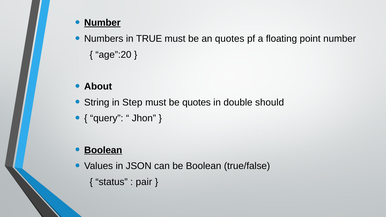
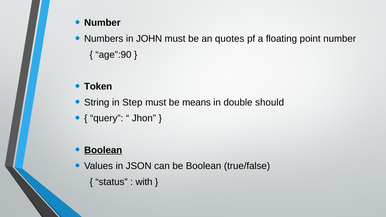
Number at (102, 23) underline: present -> none
TRUE: TRUE -> JOHN
age”:20: age”:20 -> age”:90
About: About -> Token
be quotes: quotes -> means
pair: pair -> with
